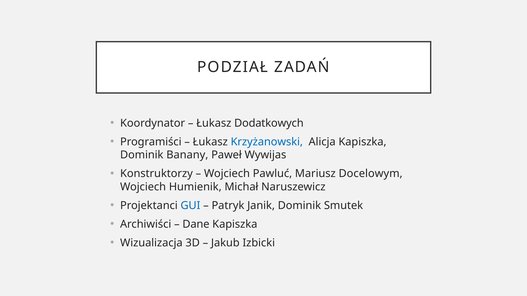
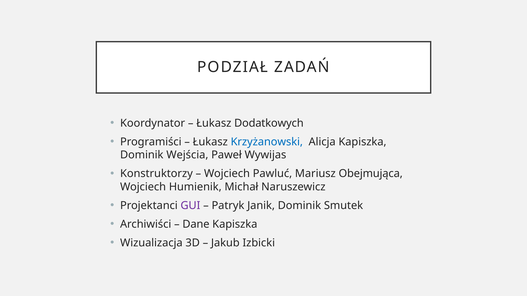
Banany: Banany -> Wejścia
Docelowym: Docelowym -> Obejmująca
GUI colour: blue -> purple
